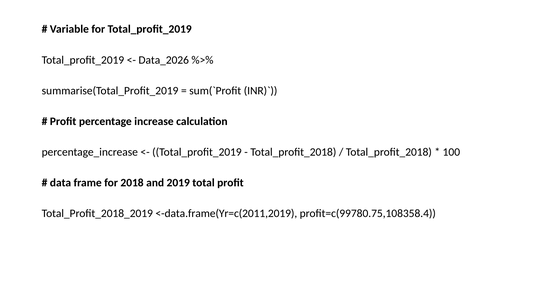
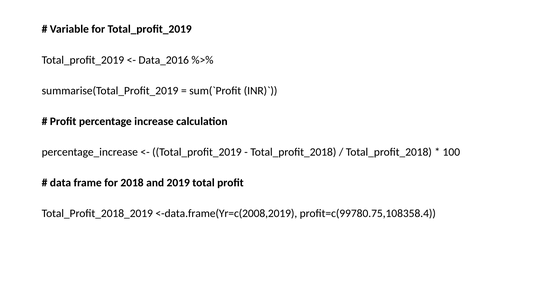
Data_2026: Data_2026 -> Data_2016
<-data.frame(Yr=c(2011,2019: <-data.frame(Yr=c(2011,2019 -> <-data.frame(Yr=c(2008,2019
